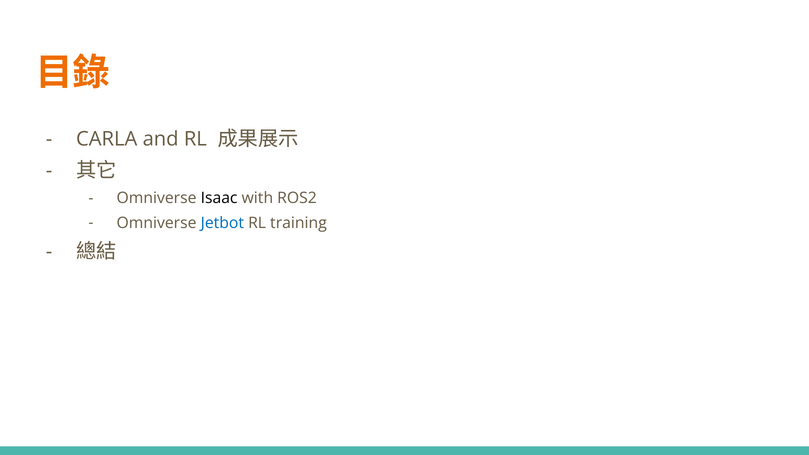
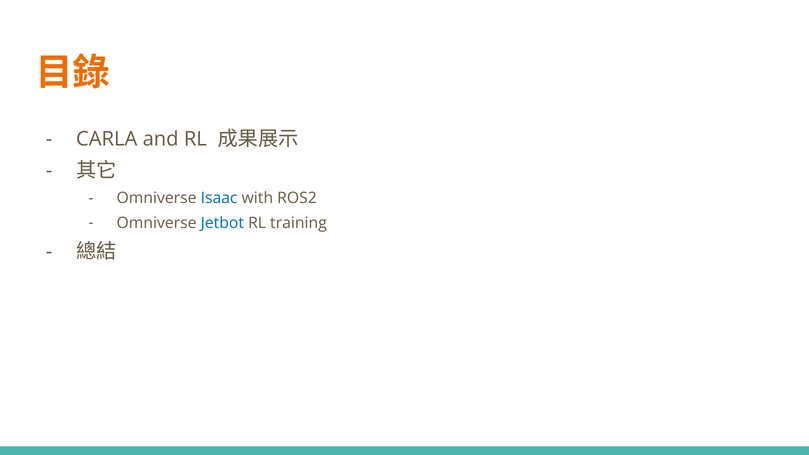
Isaac colour: black -> blue
